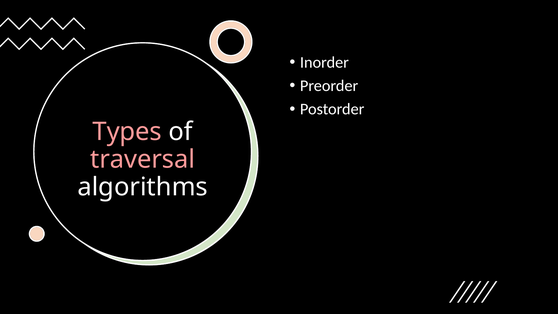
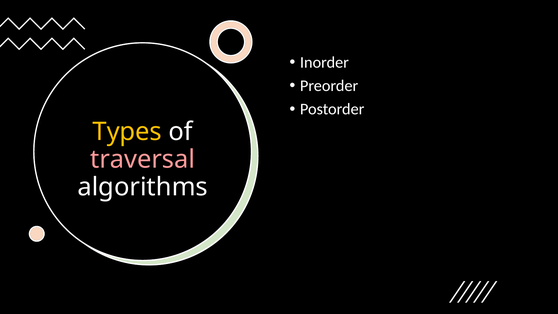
Types colour: pink -> yellow
